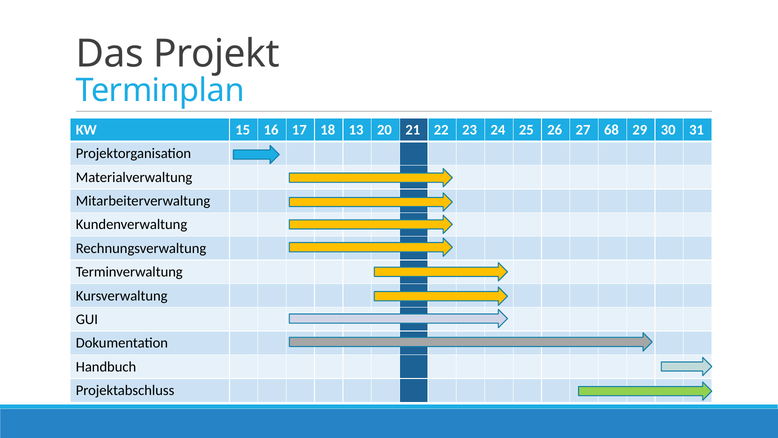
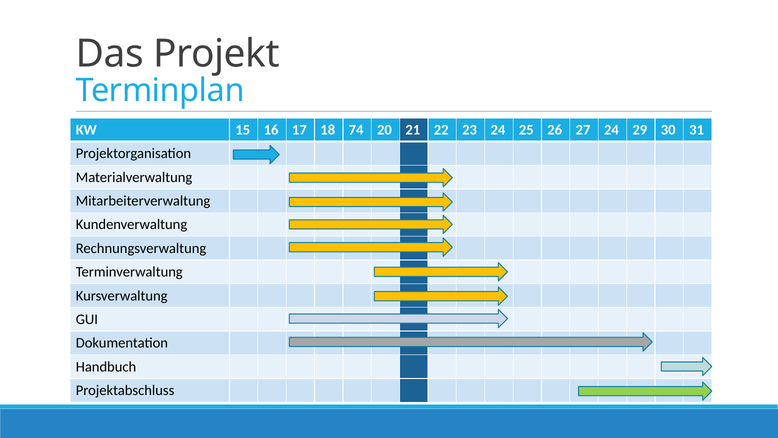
13: 13 -> 74
27 68: 68 -> 24
